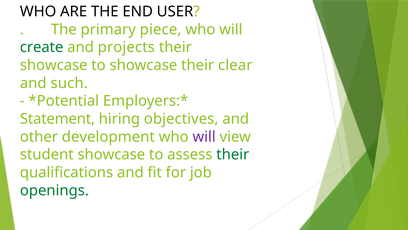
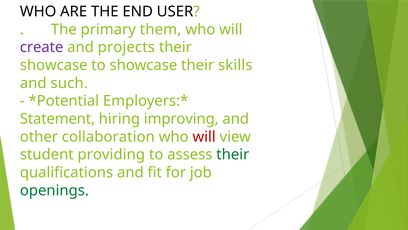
piece: piece -> them
create colour: green -> purple
clear: clear -> skills
objectives: objectives -> improving
development: development -> collaboration
will at (204, 136) colour: purple -> red
student showcase: showcase -> providing
